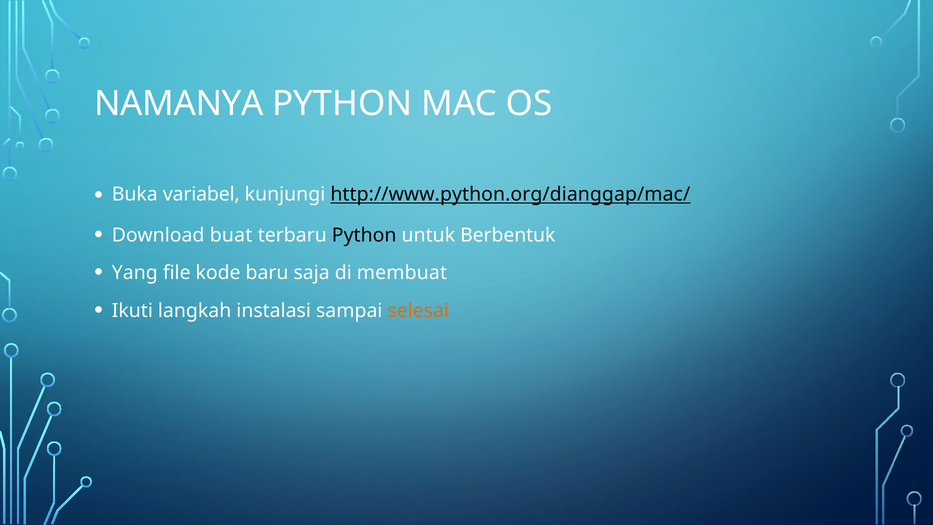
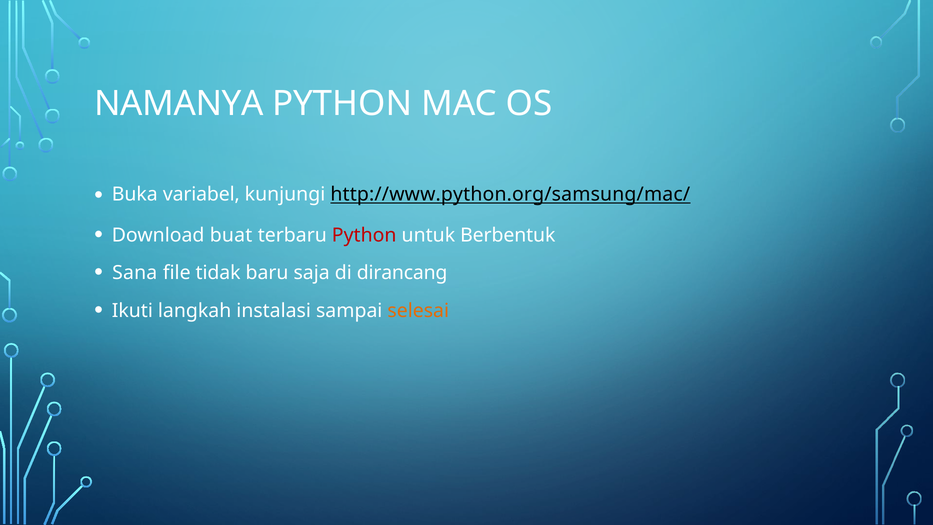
http://www.python.org/dianggap/mac/: http://www.python.org/dianggap/mac/ -> http://www.python.org/samsung/mac/
Python at (364, 235) colour: black -> red
Yang: Yang -> Sana
kode: kode -> tidak
membuat: membuat -> dirancang
